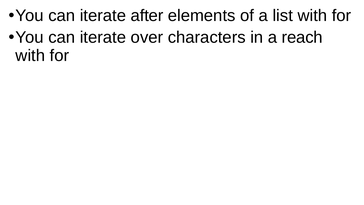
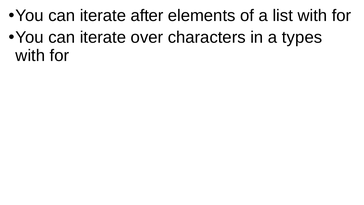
reach: reach -> types
